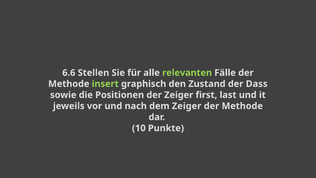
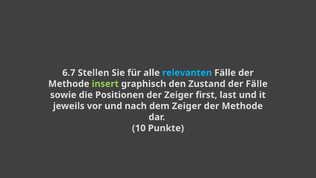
6.6: 6.6 -> 6.7
relevanten colour: light green -> light blue
der Dass: Dass -> Fälle
